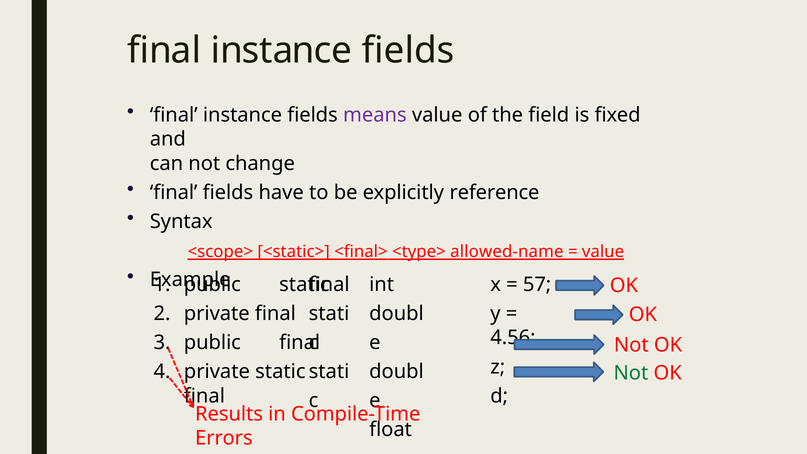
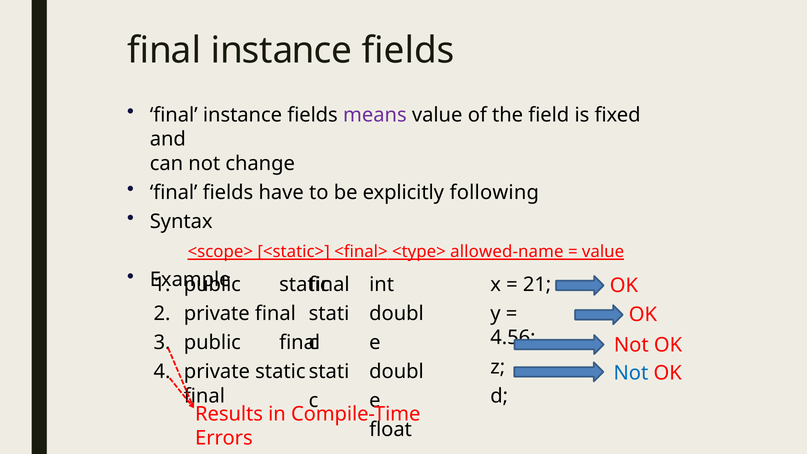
reference: reference -> following
57: 57 -> 21
Not at (631, 373) colour: green -> blue
